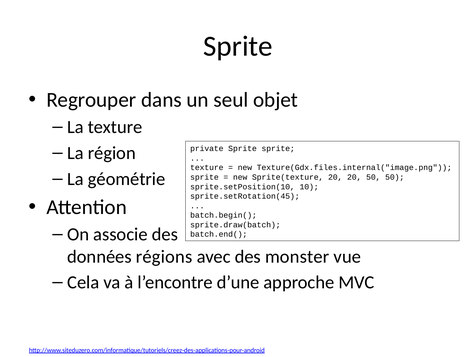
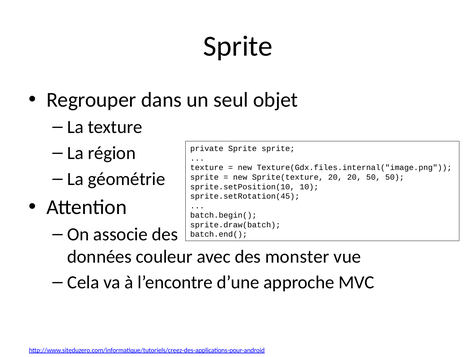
régions: régions -> couleur
